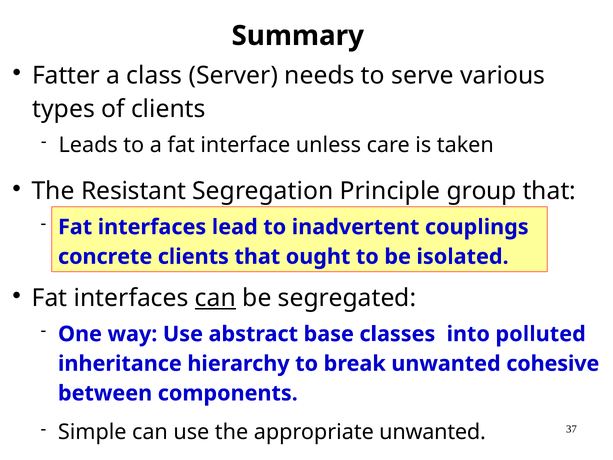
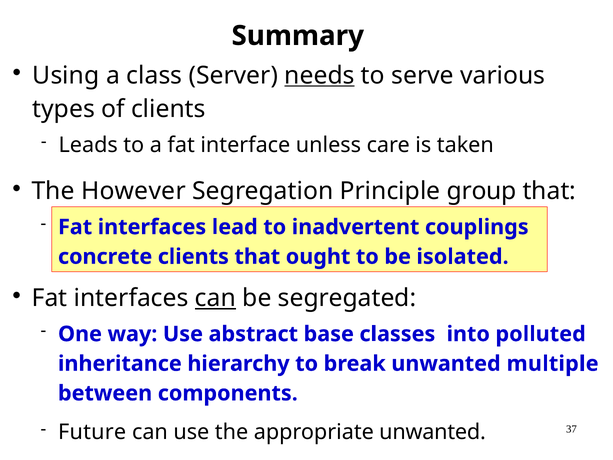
Fatter: Fatter -> Using
needs underline: none -> present
Resistant: Resistant -> However
cohesive: cohesive -> multiple
Simple: Simple -> Future
